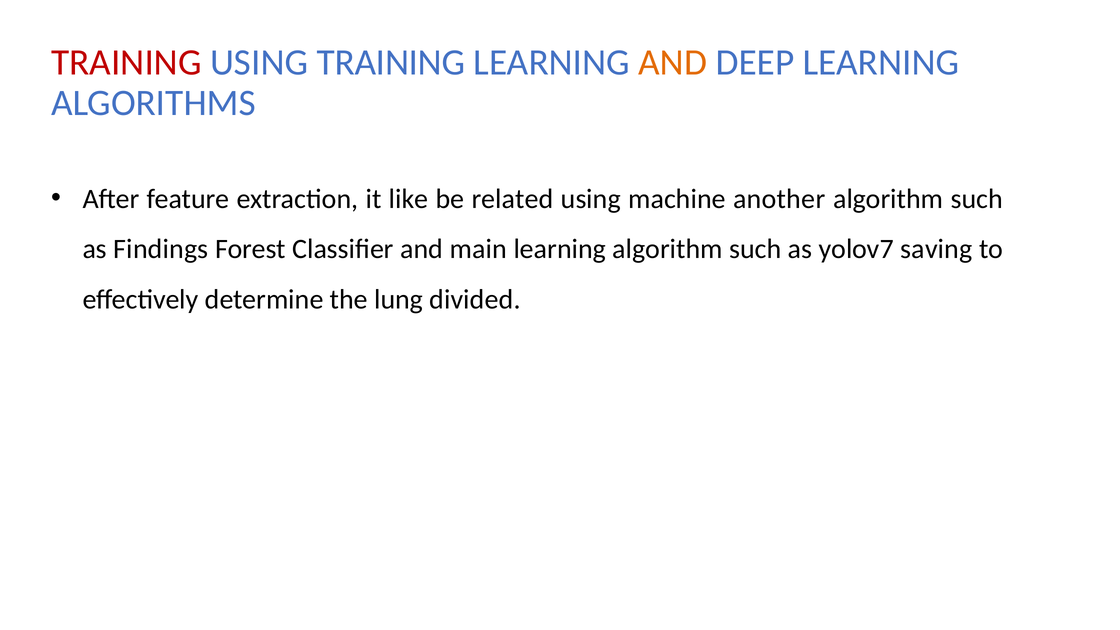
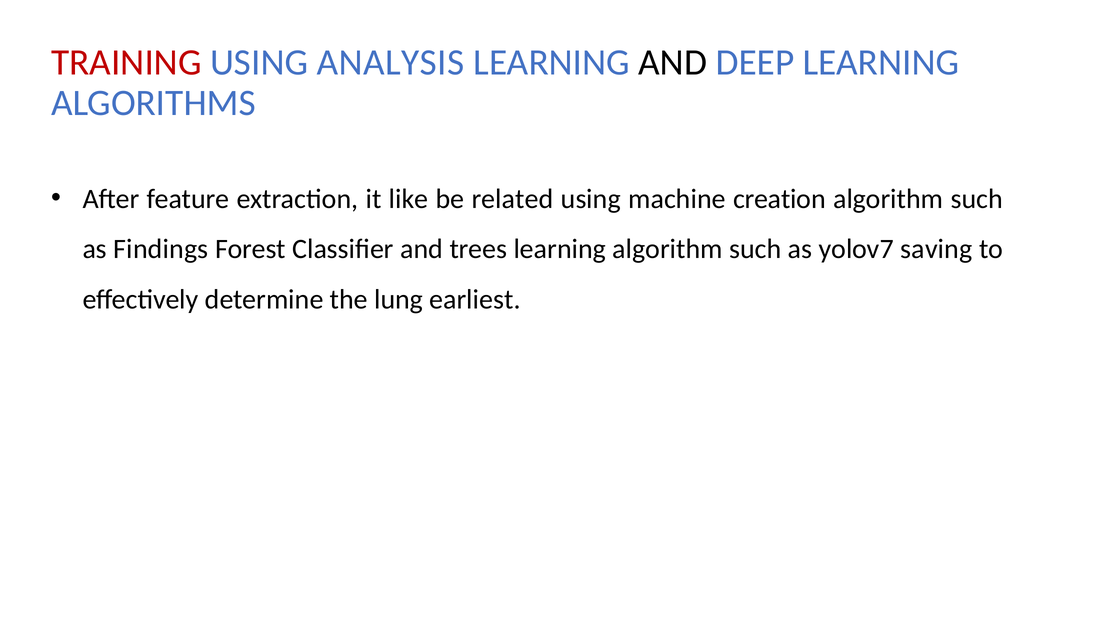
USING TRAINING: TRAINING -> ANALYSIS
AND at (673, 63) colour: orange -> black
another: another -> creation
main: main -> trees
divided: divided -> earliest
